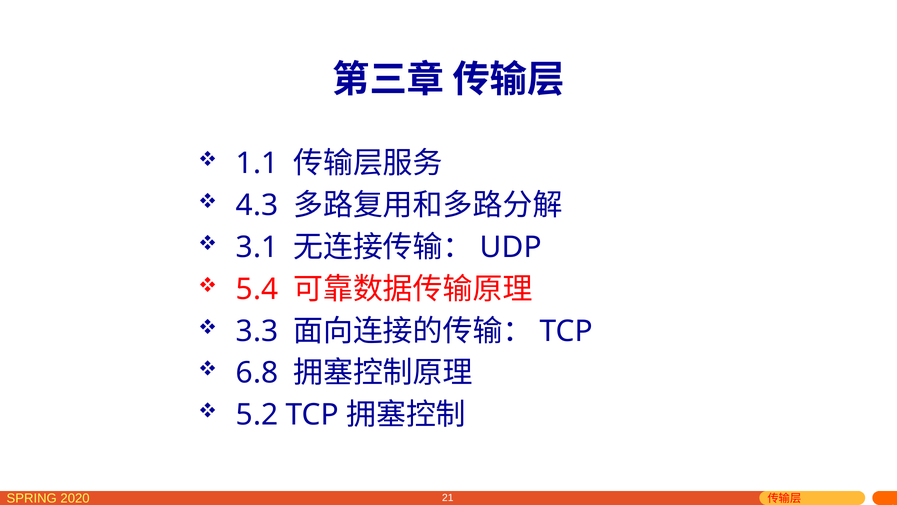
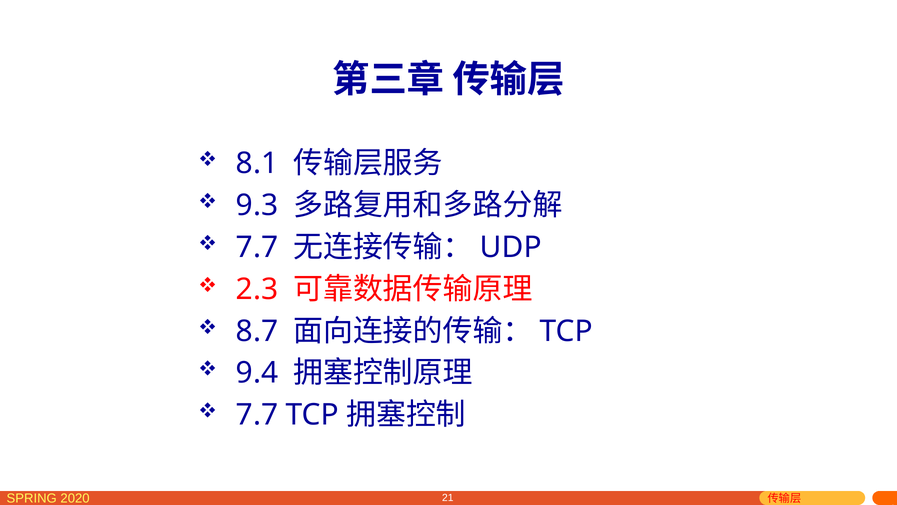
1.1: 1.1 -> 8.1
4.3: 4.3 -> 9.3
3.1 at (257, 247): 3.1 -> 7.7
5.4: 5.4 -> 2.3
3.3: 3.3 -> 8.7
6.8: 6.8 -> 9.4
5.2 at (257, 415): 5.2 -> 7.7
